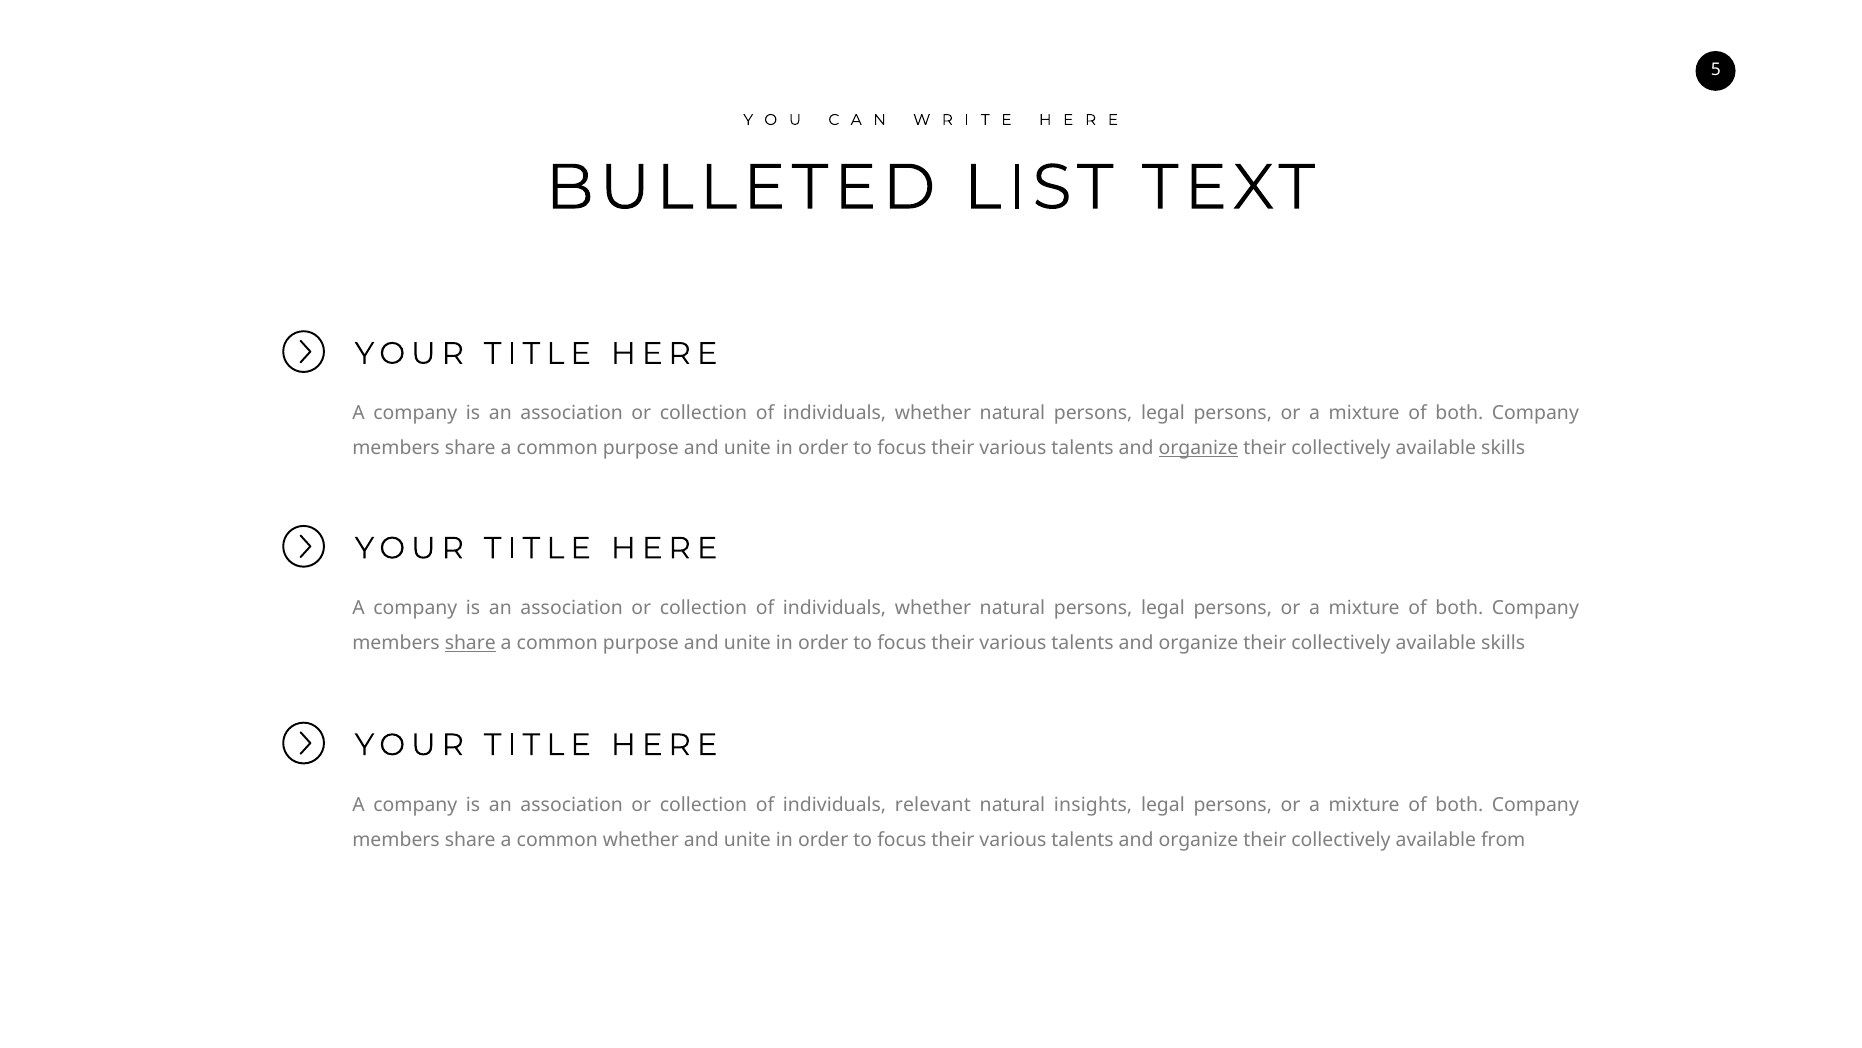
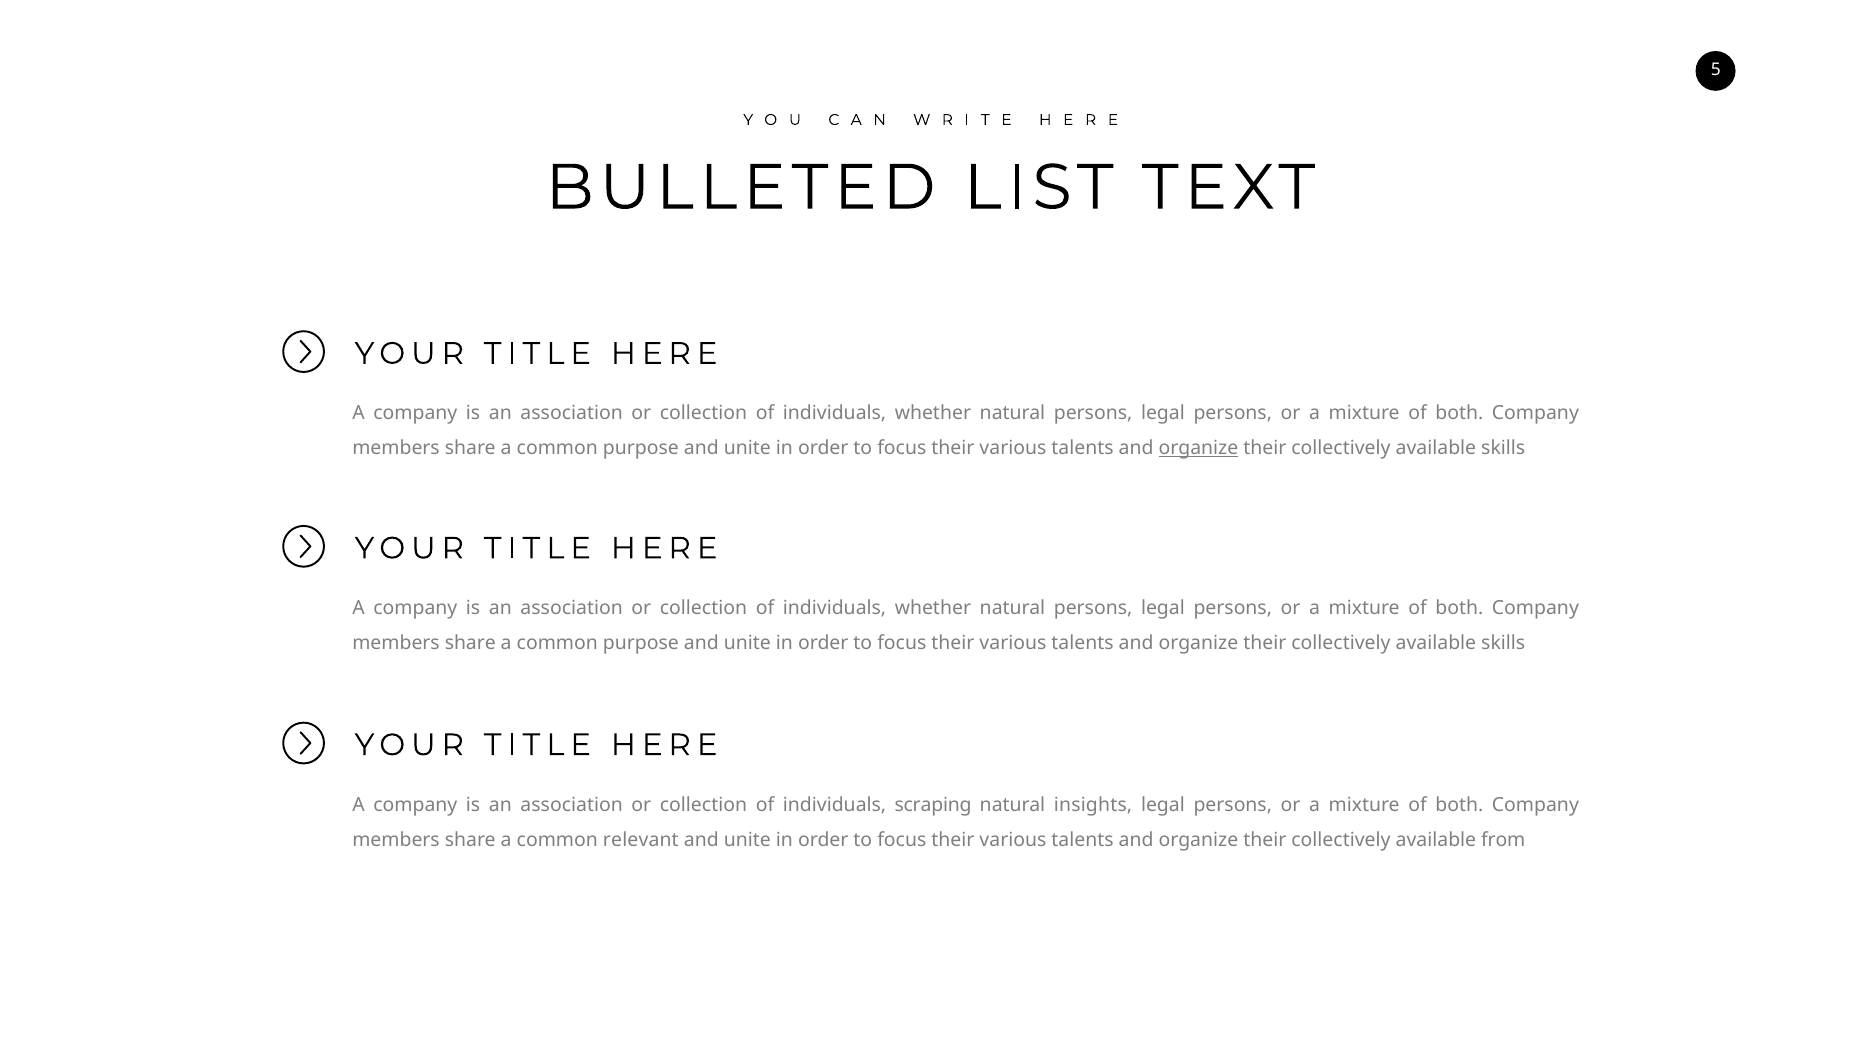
share at (470, 643) underline: present -> none
relevant: relevant -> scraping
common whether: whether -> relevant
